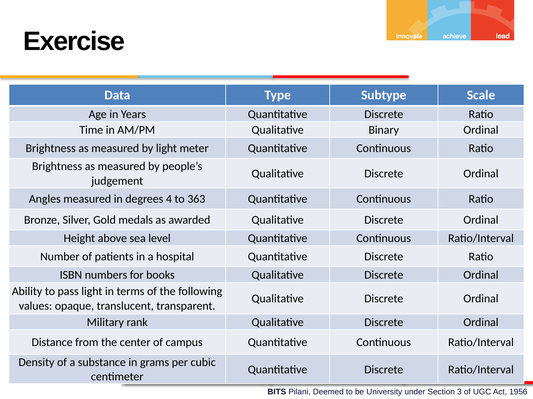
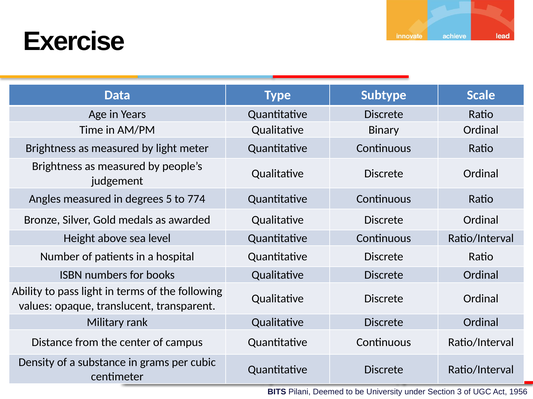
4: 4 -> 5
363: 363 -> 774
